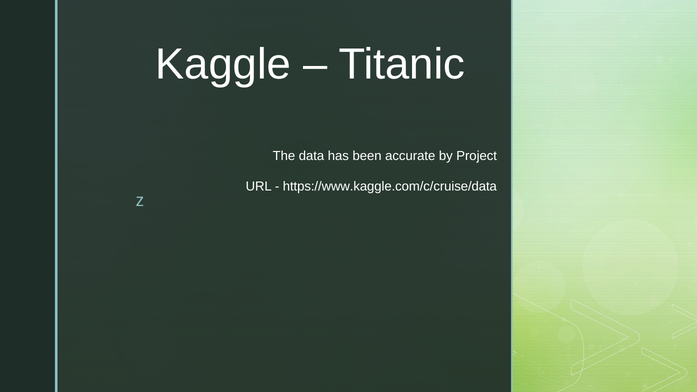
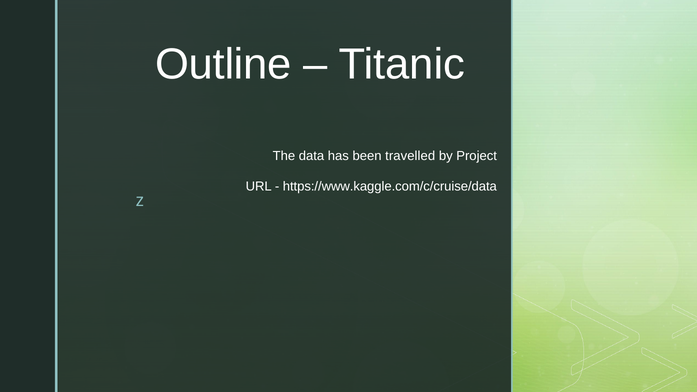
Kaggle: Kaggle -> Outline
accurate: accurate -> travelled
